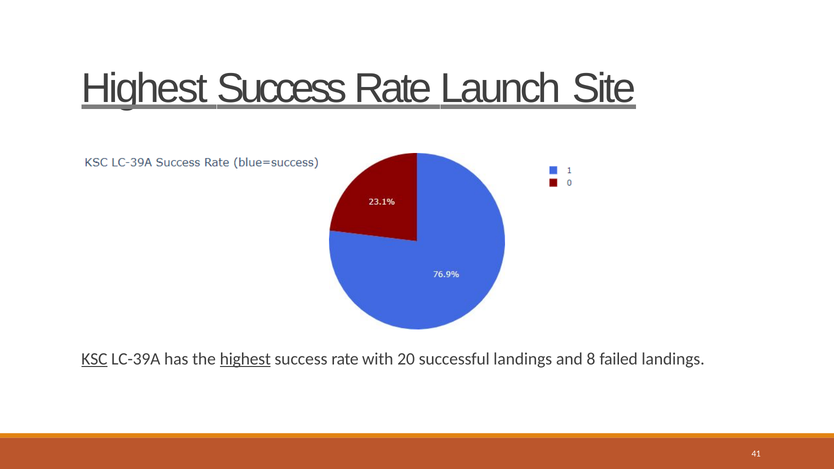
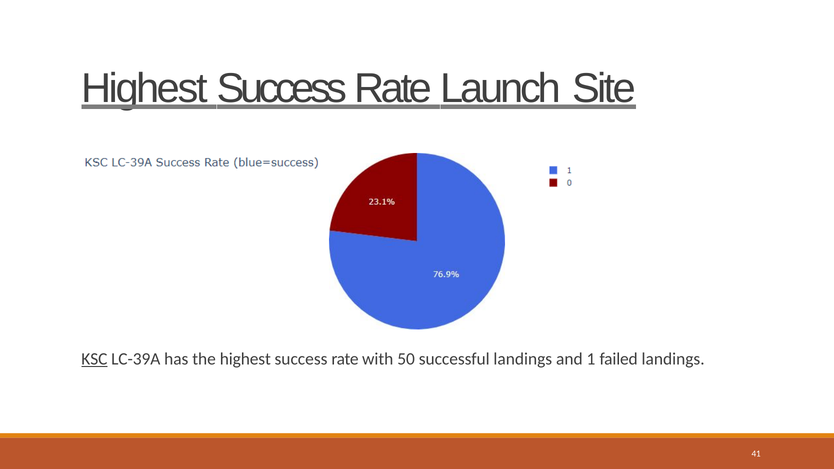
highest at (245, 359) underline: present -> none
20: 20 -> 50
8: 8 -> 1
